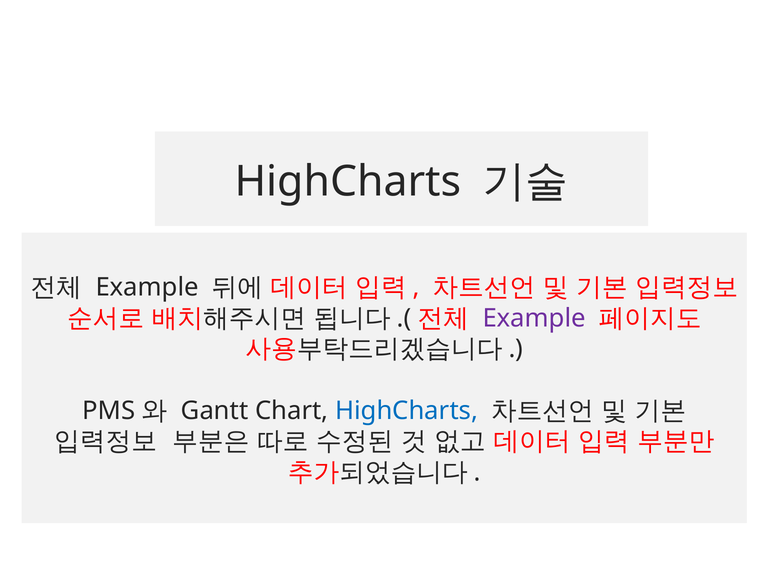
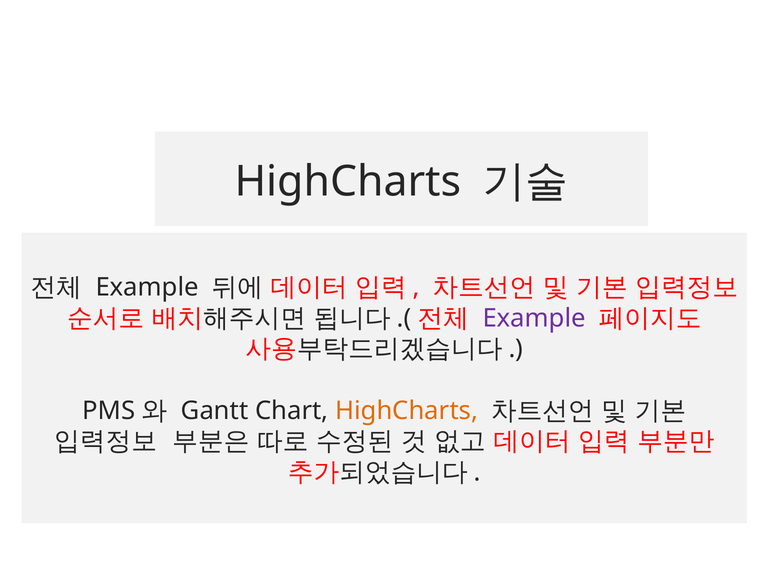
HighCharts at (407, 411) colour: blue -> orange
